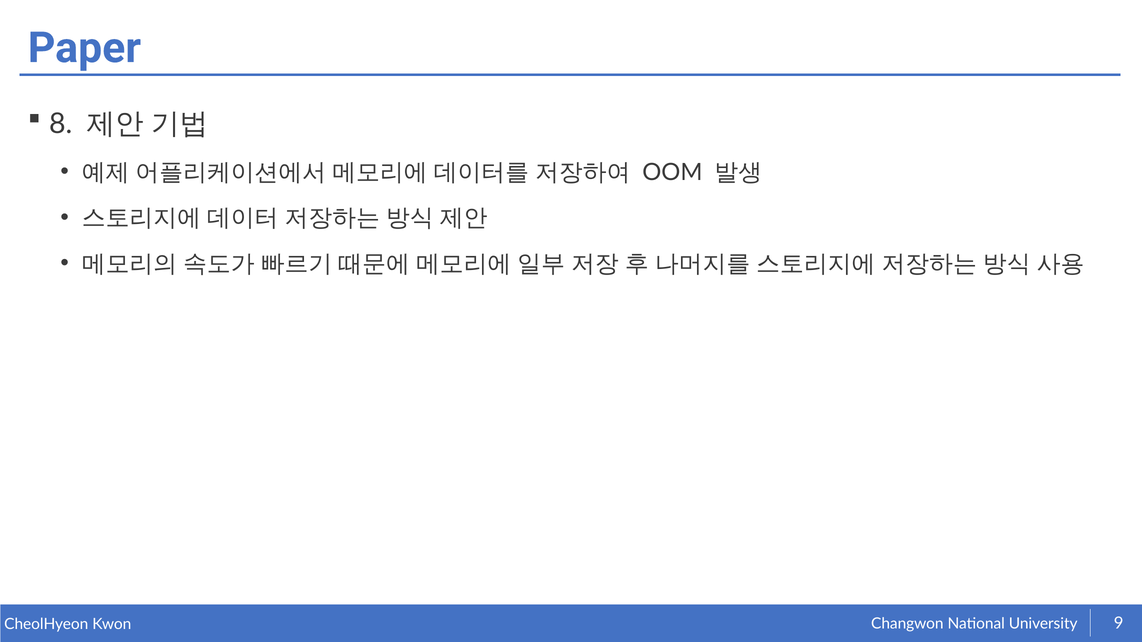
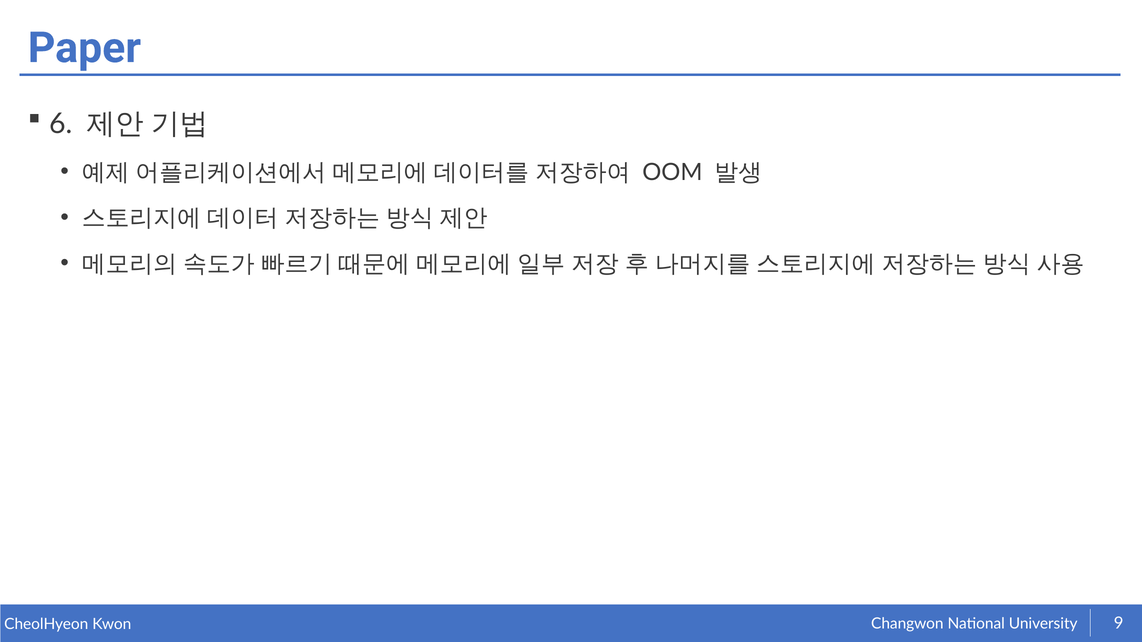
8: 8 -> 6
